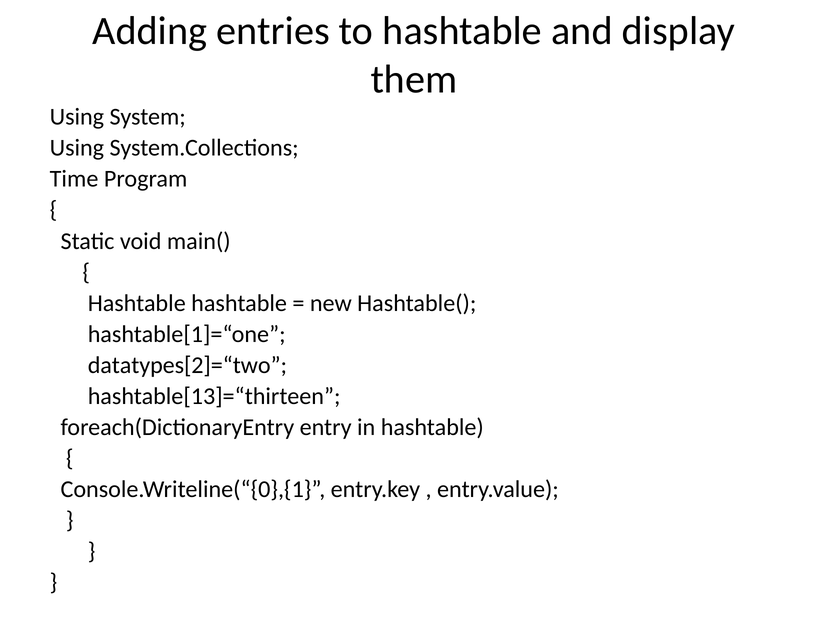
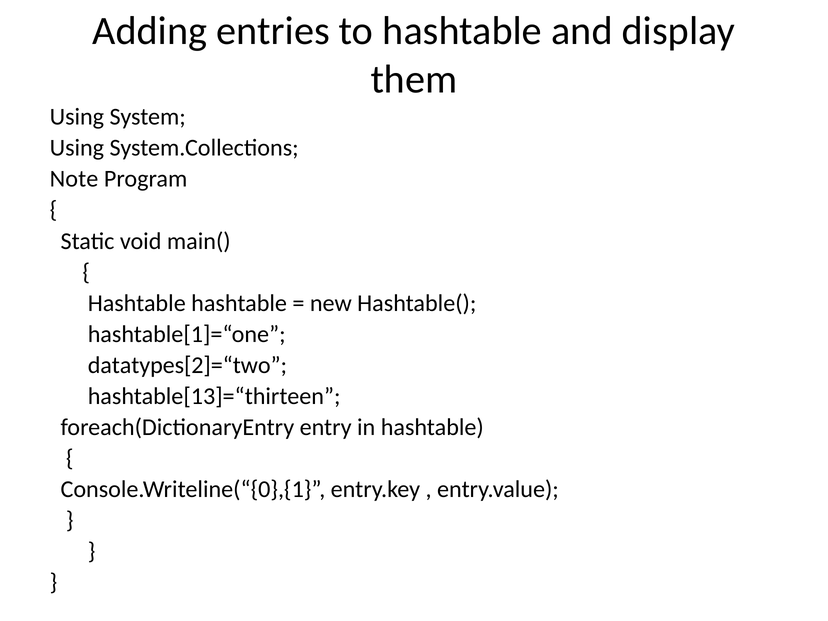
Time: Time -> Note
